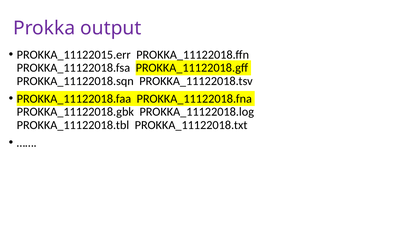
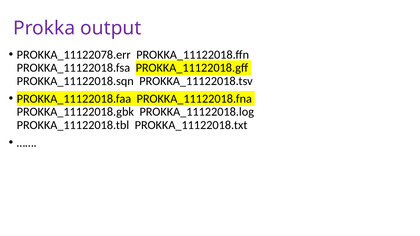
PROKKA_11122015.err: PROKKA_11122015.err -> PROKKA_11122078.err
